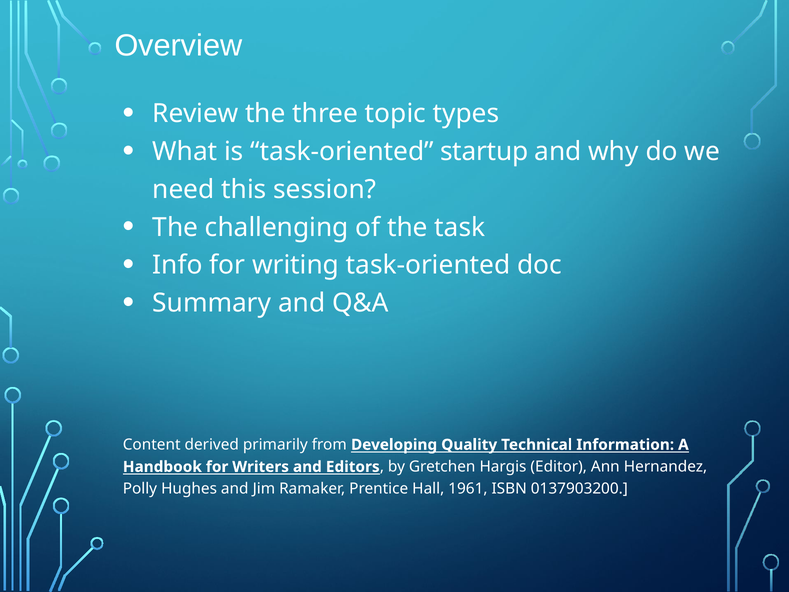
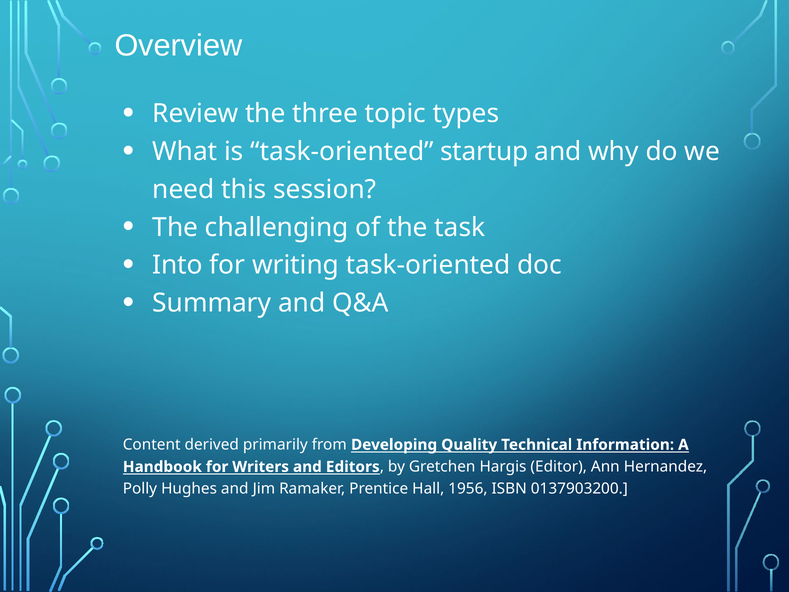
Info: Info -> Into
1961: 1961 -> 1956
